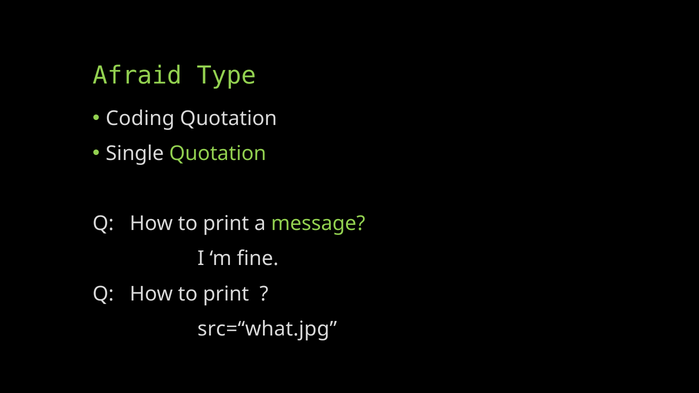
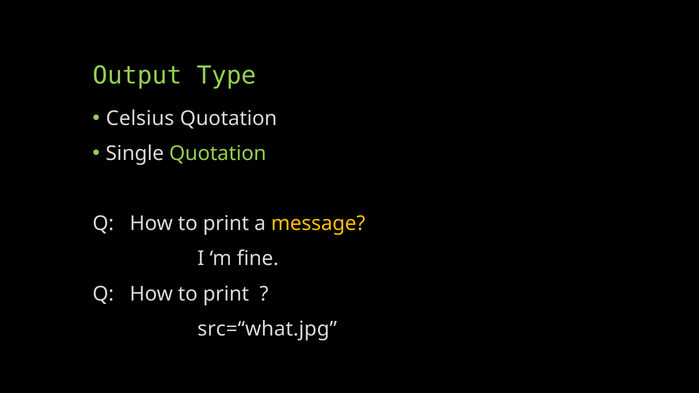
Afraid: Afraid -> Output
Coding: Coding -> Celsius
message colour: light green -> yellow
